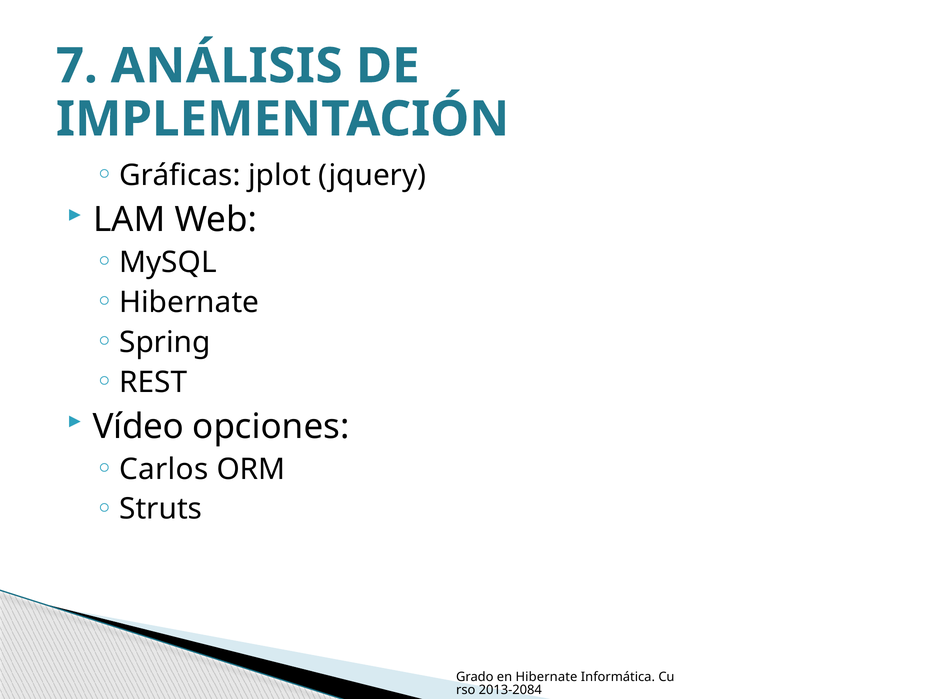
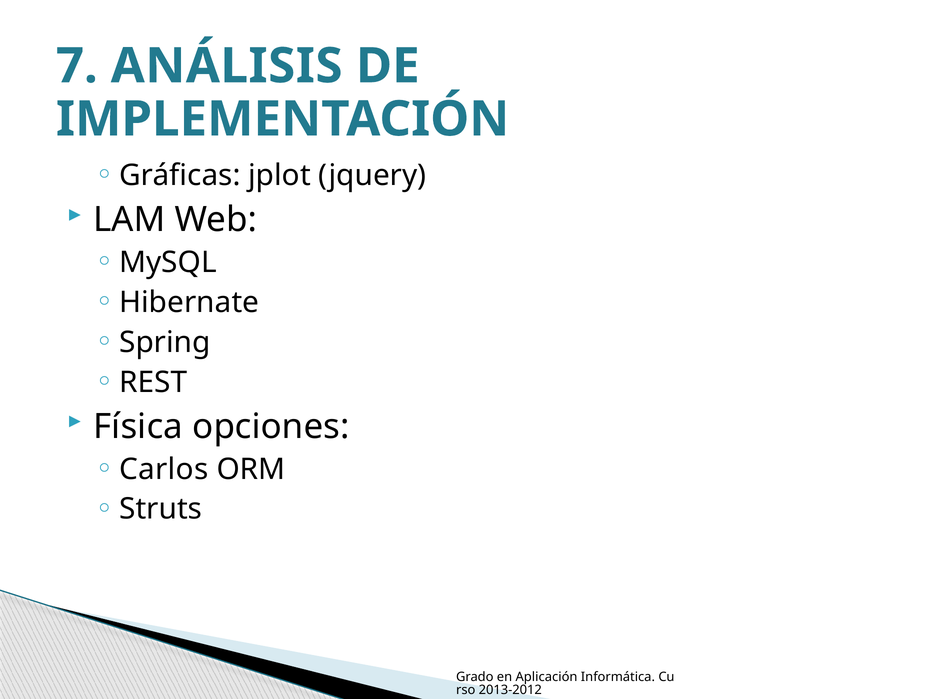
Vídeo: Vídeo -> Física
en Hibernate: Hibernate -> Aplicación
2013-2084: 2013-2084 -> 2013-2012
